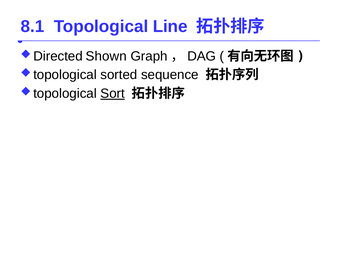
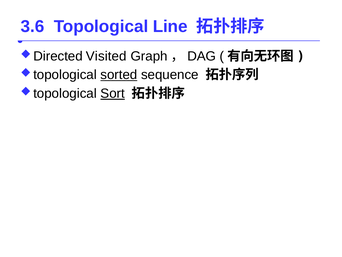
8.1: 8.1 -> 3.6
Shown: Shown -> Visited
sorted underline: none -> present
